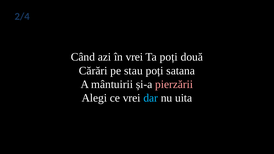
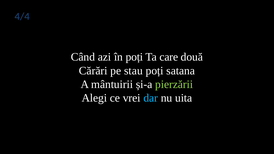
2/4: 2/4 -> 4/4
în vrei: vrei -> poți
Ta poți: poți -> care
pierzării colour: pink -> light green
